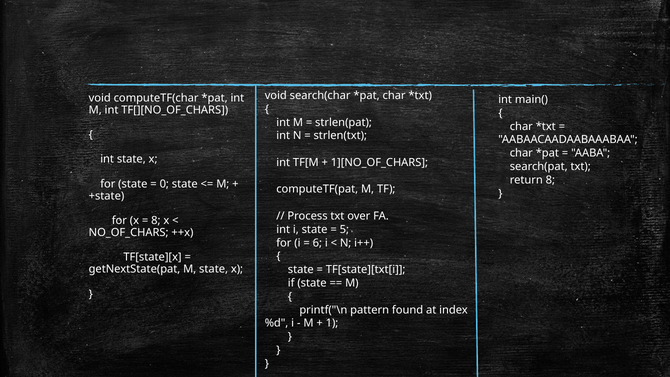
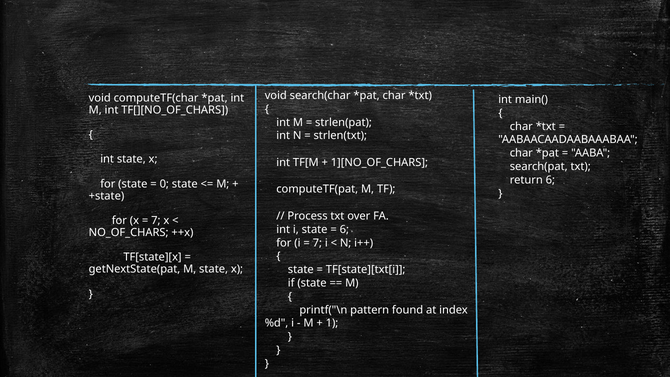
return 8: 8 -> 6
8 at (156, 221): 8 -> 7
5 at (344, 229): 5 -> 6
6 at (317, 243): 6 -> 7
